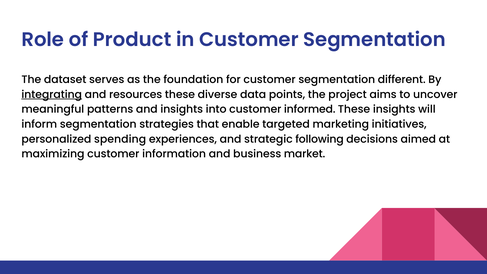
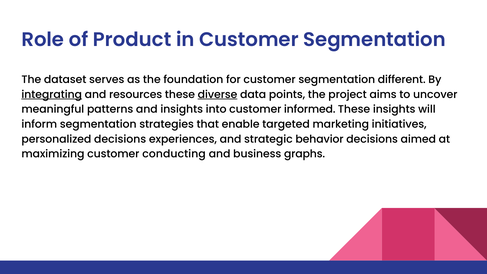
diverse underline: none -> present
personalized spending: spending -> decisions
following: following -> behavior
information: information -> conducting
market: market -> graphs
